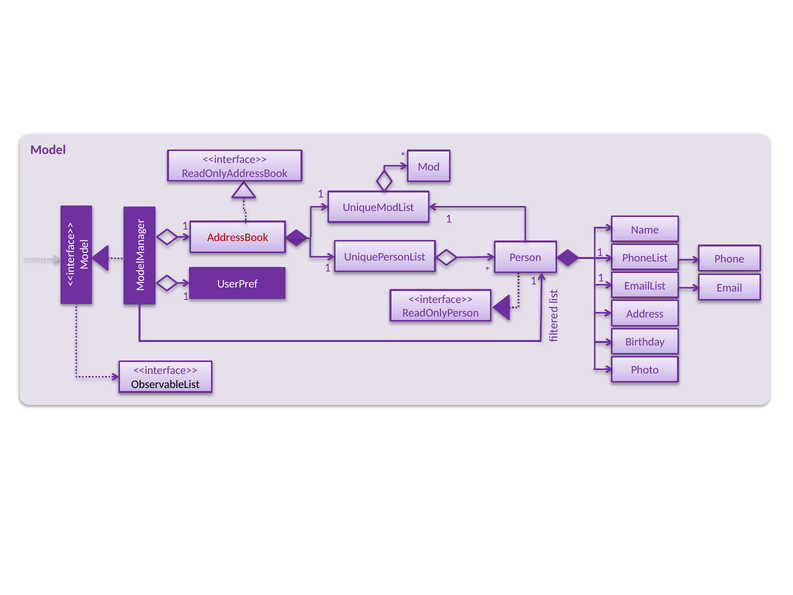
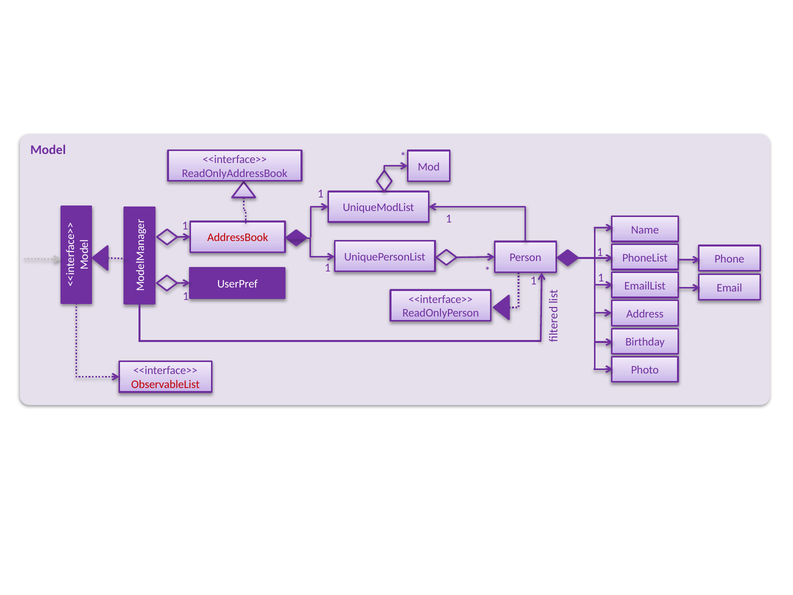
ObservableList colour: black -> red
